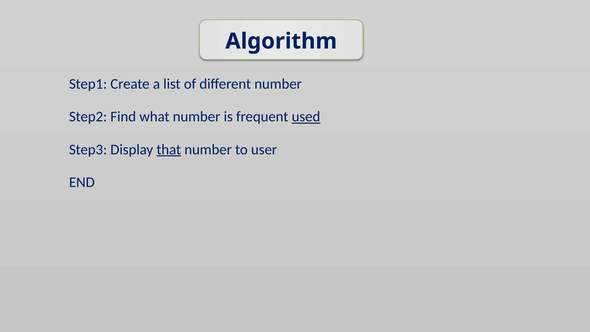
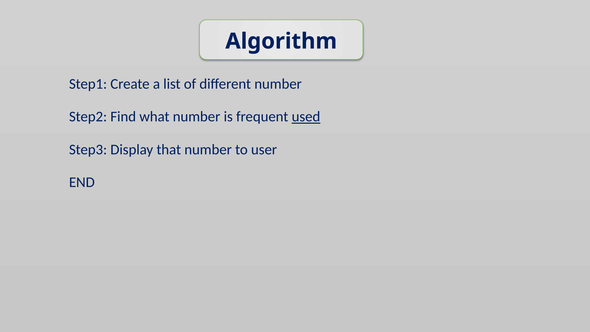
that underline: present -> none
